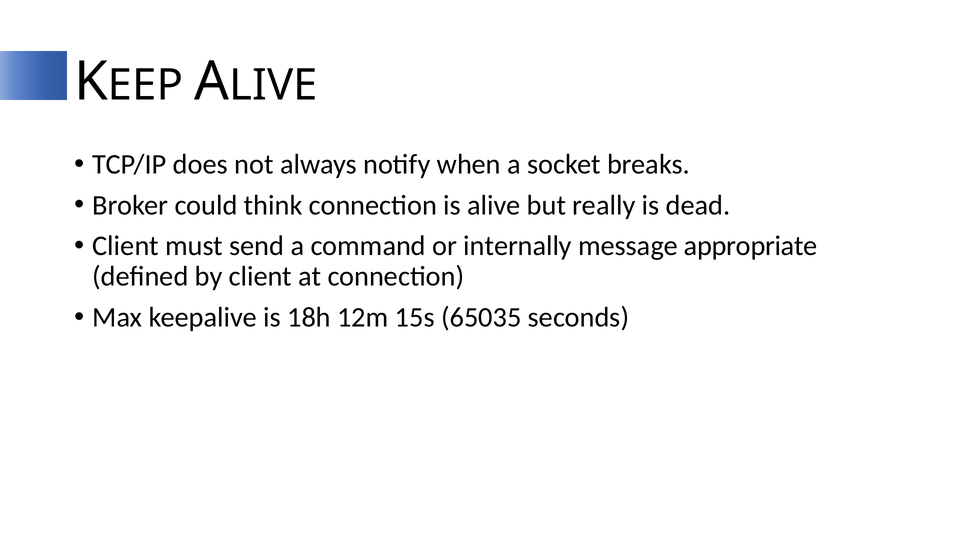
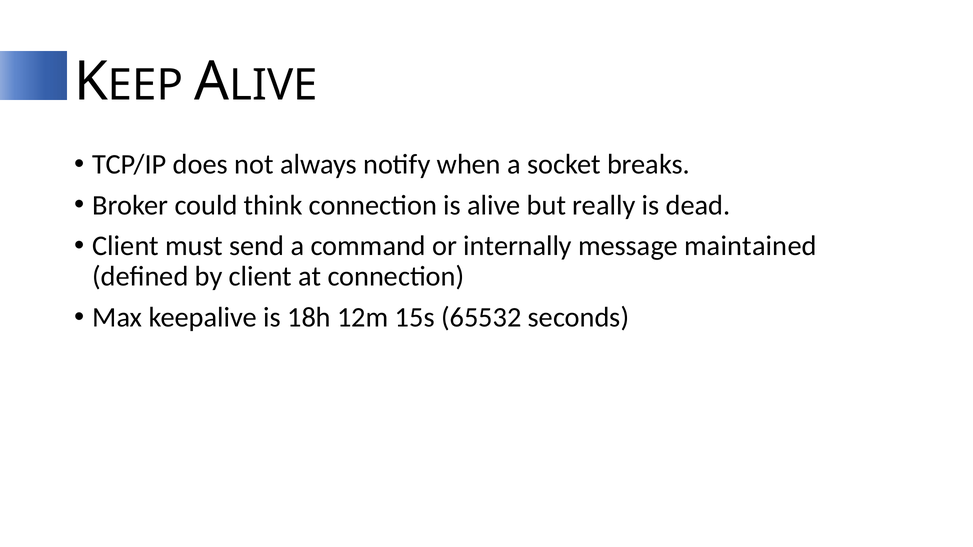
appropriate: appropriate -> maintained
65035: 65035 -> 65532
